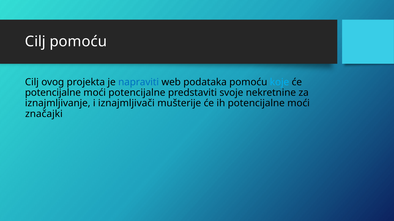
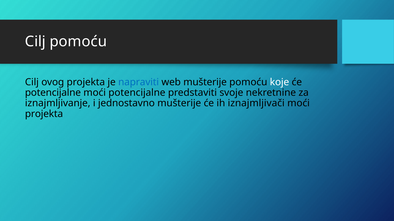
web podataka: podataka -> mušterije
koje colour: light blue -> white
iznajmljivači: iznajmljivači -> jednostavno
ih potencijalne: potencijalne -> iznajmljivači
značajki at (44, 114): značajki -> projekta
